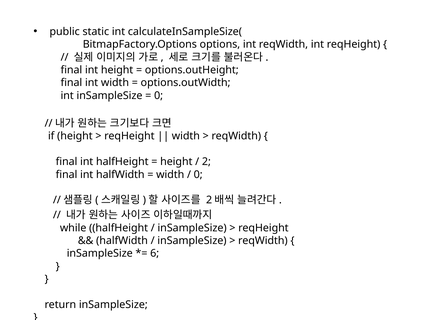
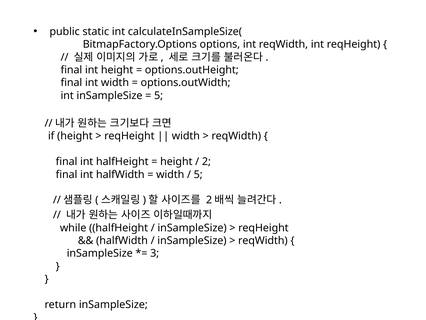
0 at (159, 95): 0 -> 5
0 at (198, 174): 0 -> 5
6: 6 -> 3
